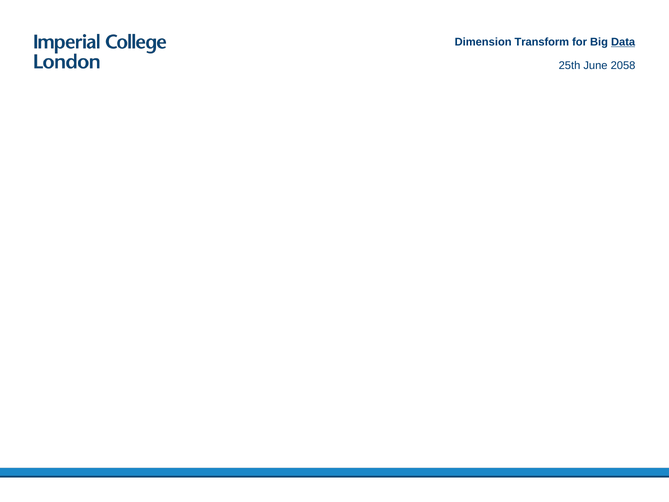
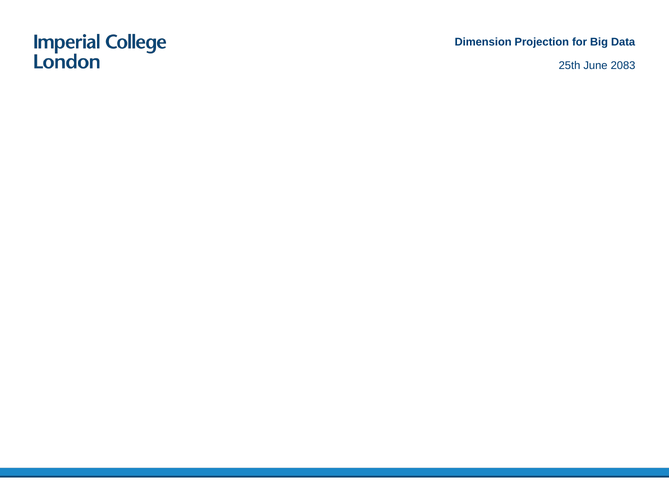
Transform: Transform -> Projection
Data underline: present -> none
2058: 2058 -> 2083
